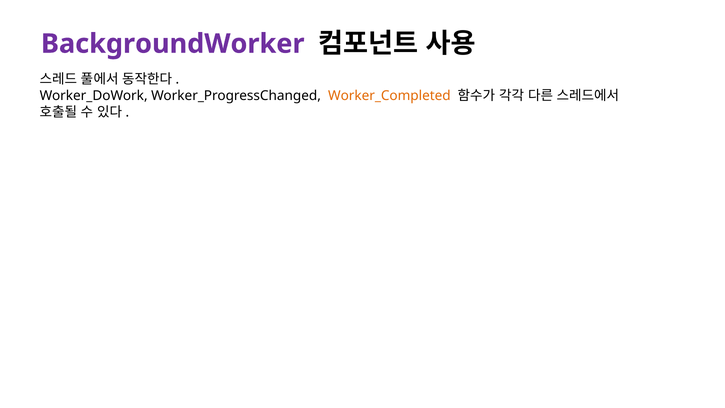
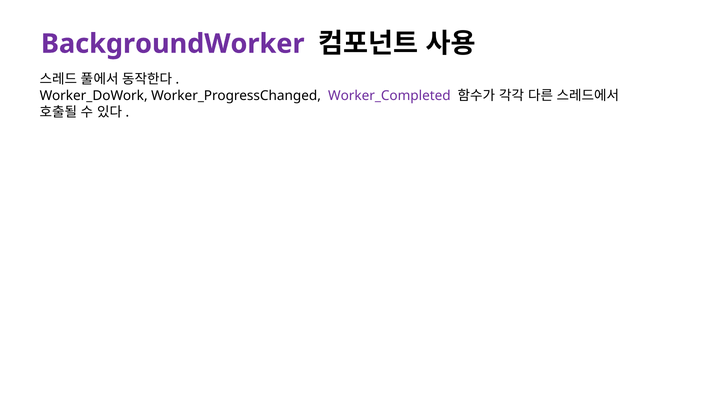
Worker_Completed colour: orange -> purple
